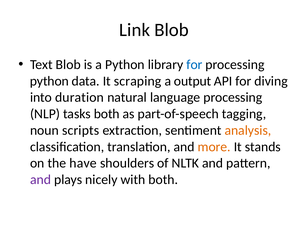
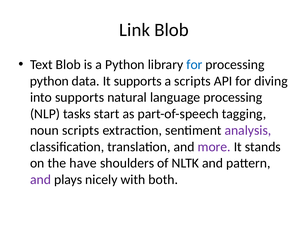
It scraping: scraping -> supports
a output: output -> scripts
into duration: duration -> supports
tasks both: both -> start
analysis colour: orange -> purple
more colour: orange -> purple
